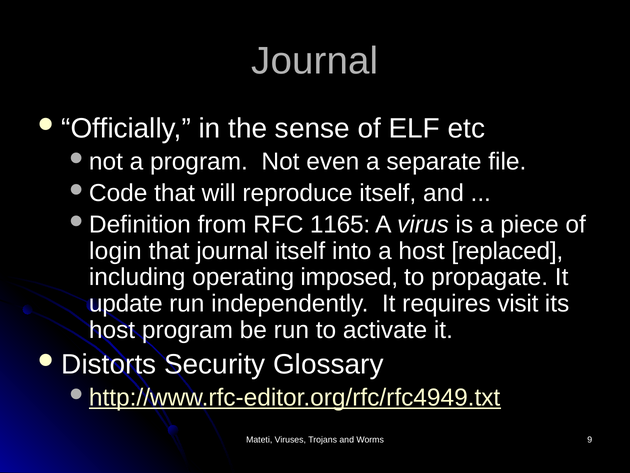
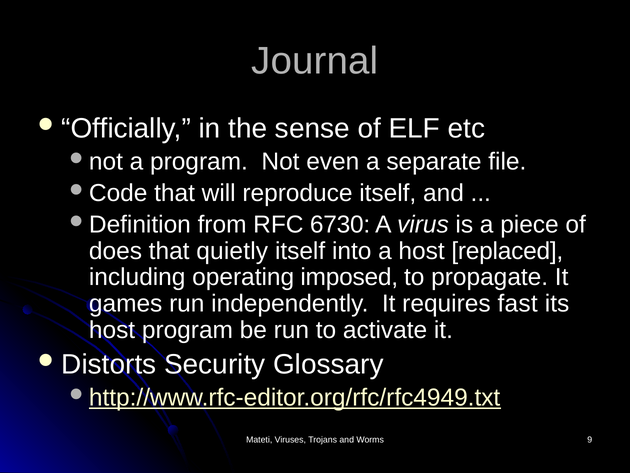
1165: 1165 -> 6730
login: login -> does
that journal: journal -> quietly
update: update -> games
visit: visit -> fast
